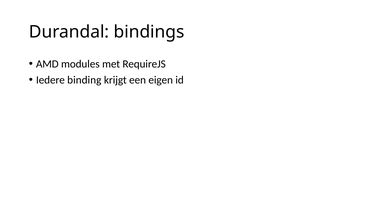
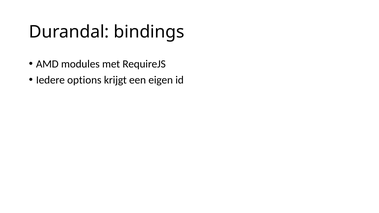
binding: binding -> options
